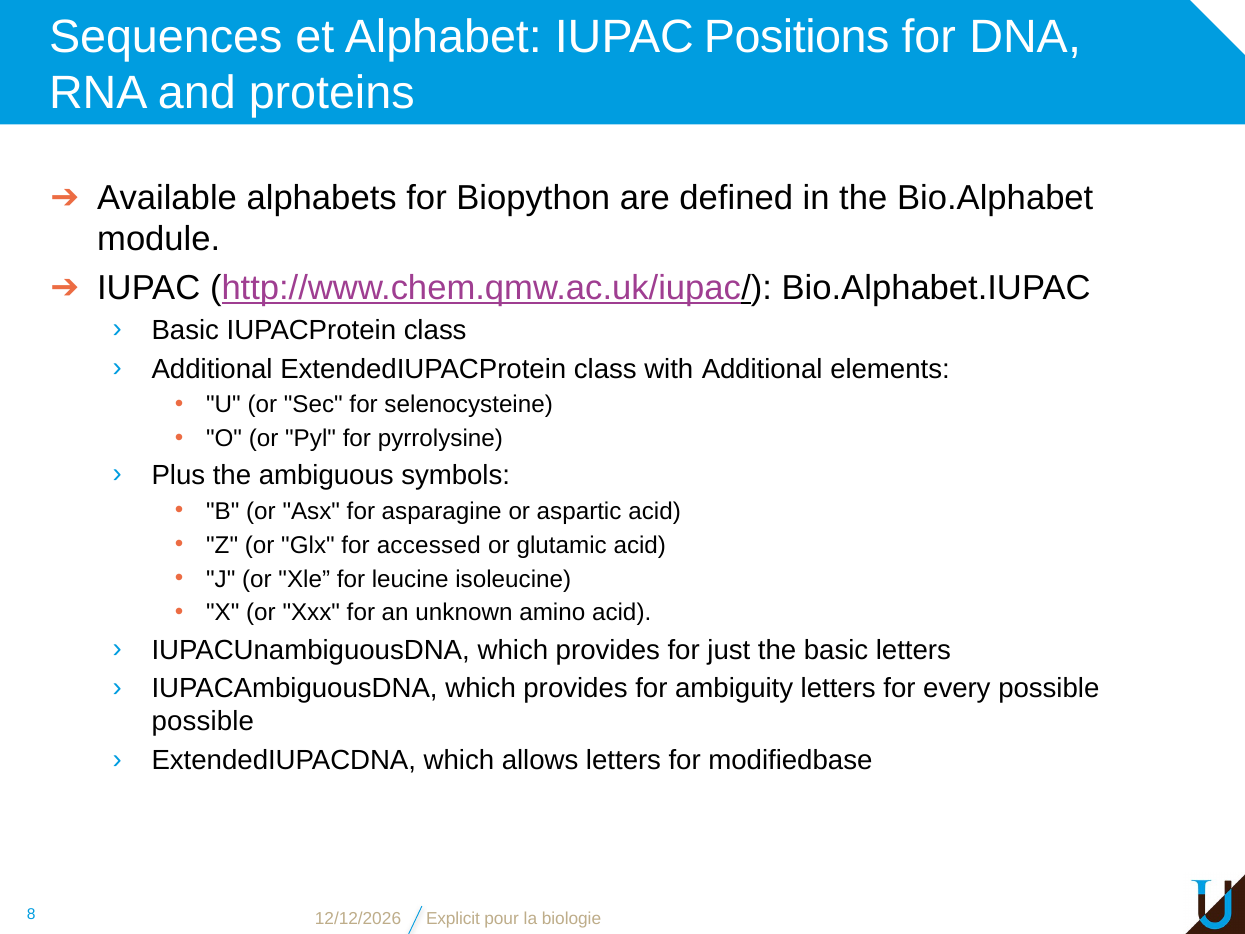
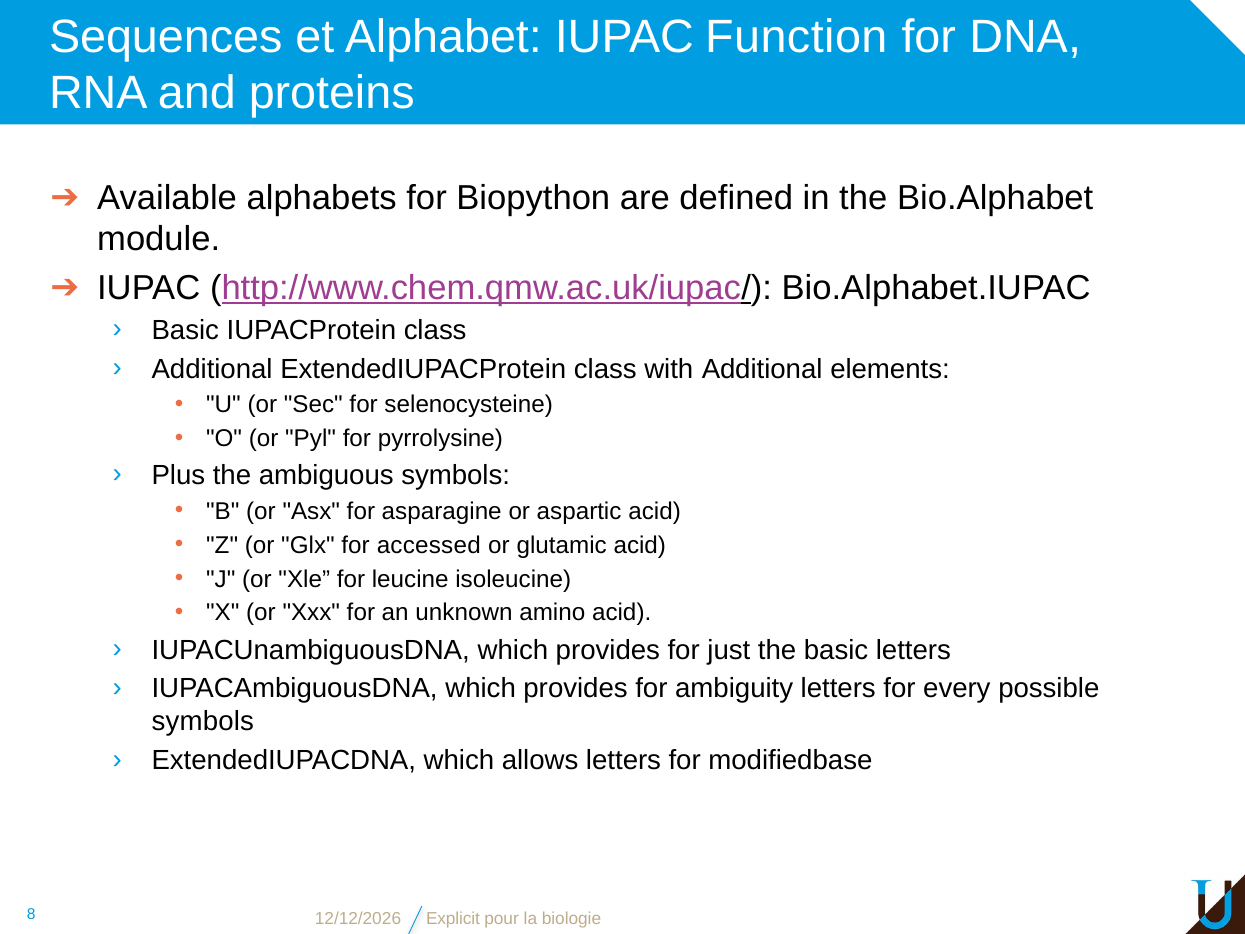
Positions: Positions -> Function
possible at (203, 722): possible -> symbols
